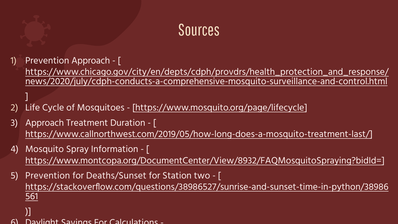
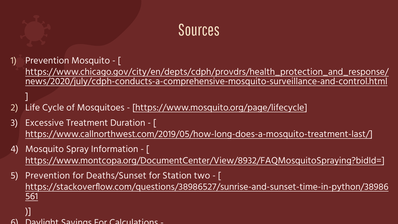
Prevention Approach: Approach -> Mosquito
Approach at (45, 123): Approach -> Excessive
